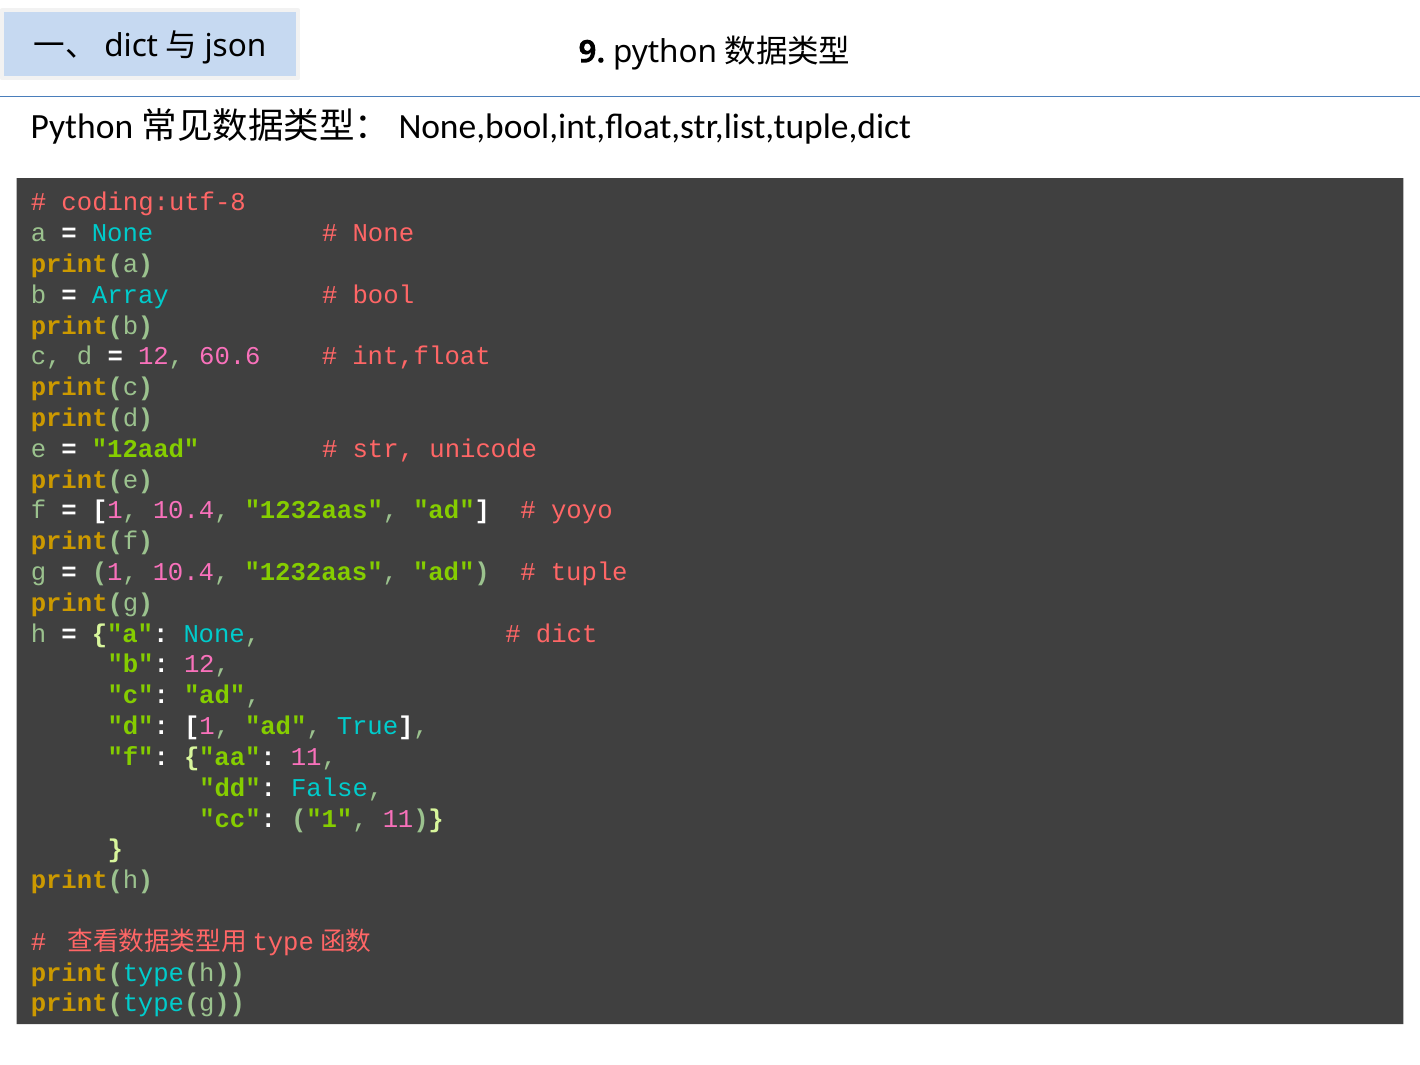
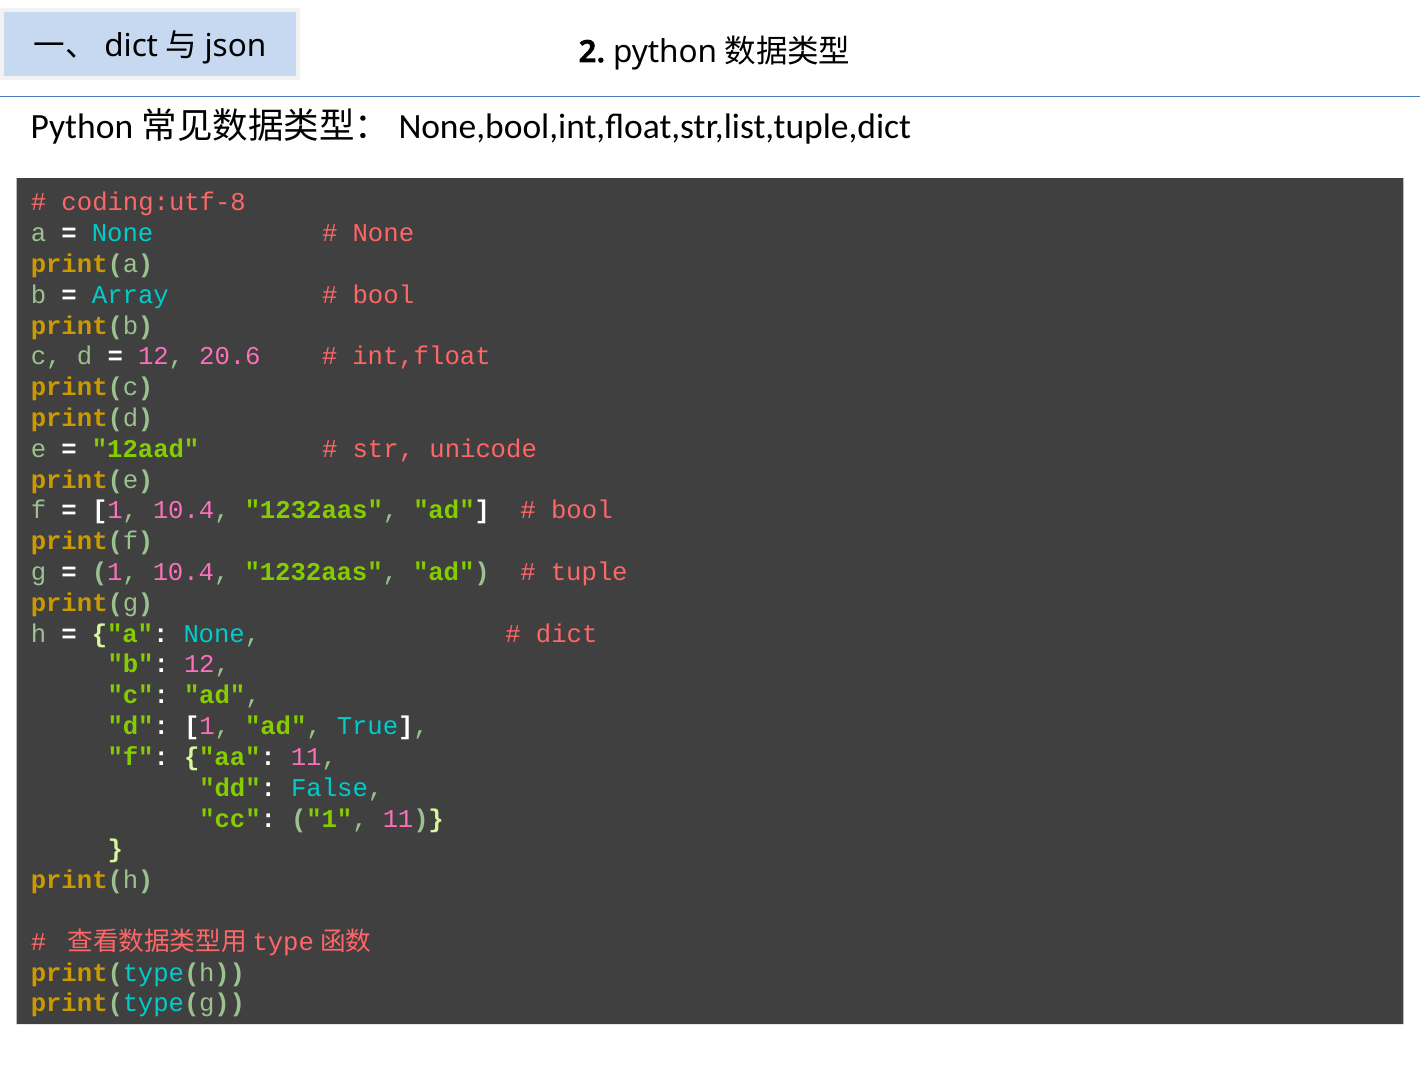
9: 9 -> 2
60.6: 60.6 -> 20.6
yoyo at (582, 511): yoyo -> bool
